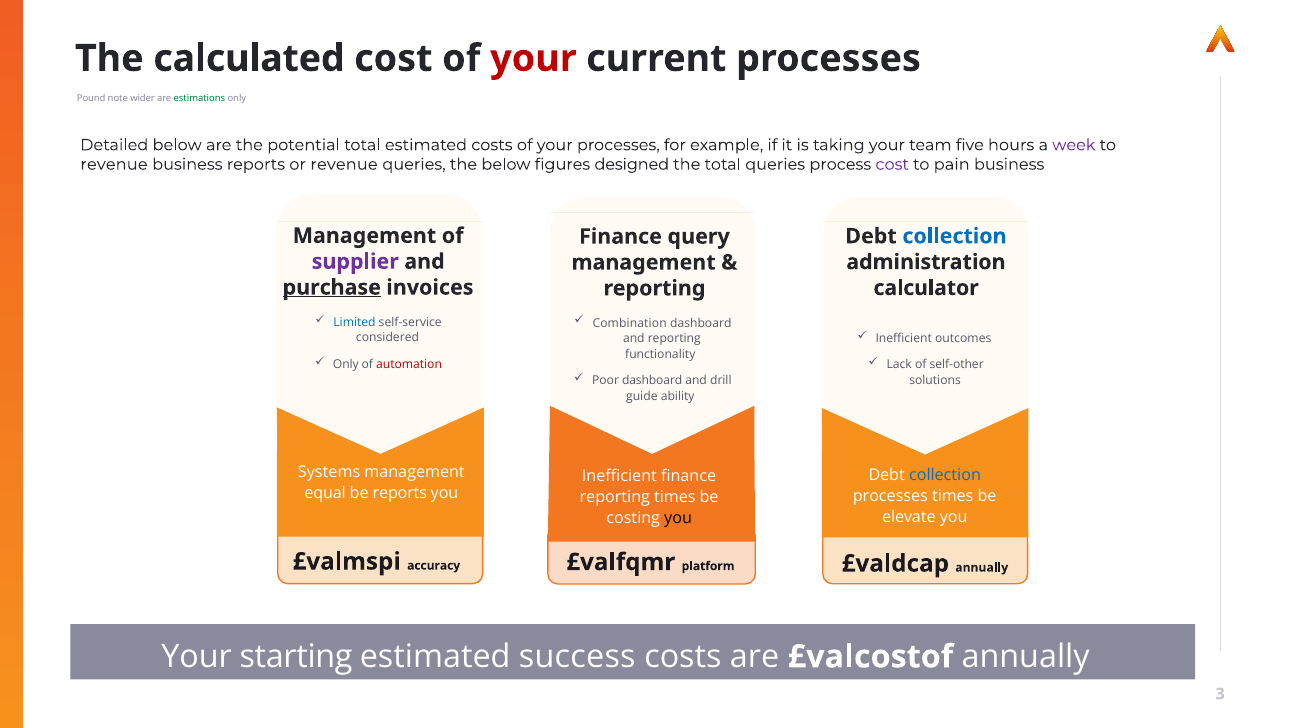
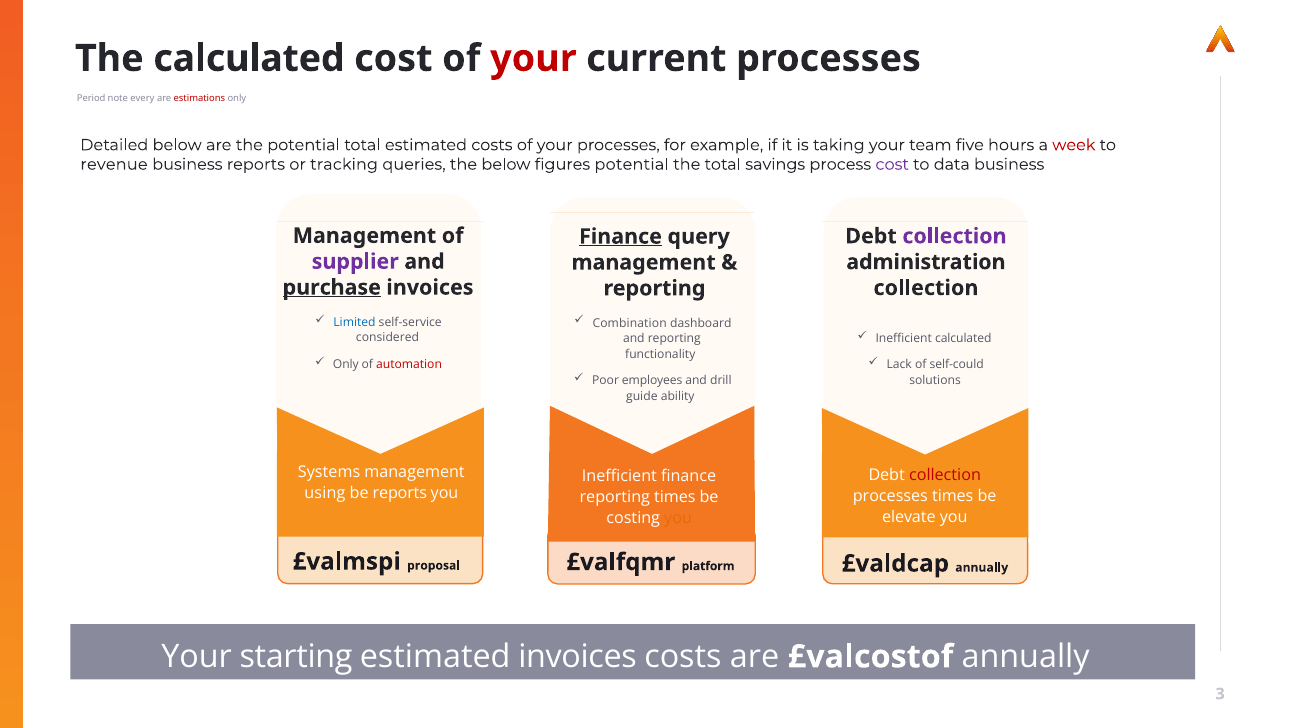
Pound: Pound -> Period
wider: wider -> every
estimations colour: green -> red
week colour: purple -> red
or revenue: revenue -> tracking
figures designed: designed -> potential
total queries: queries -> savings
pain: pain -> data
collection at (954, 236) colour: blue -> purple
Finance at (621, 237) underline: none -> present
calculator at (926, 288): calculator -> collection
Inefficient outcomes: outcomes -> calculated
self-other: self-other -> self-could
Poor dashboard: dashboard -> employees
collection at (945, 475) colour: blue -> red
equal: equal -> using
you at (678, 518) colour: black -> orange
accuracy: accuracy -> proposal
estimated success: success -> invoices
